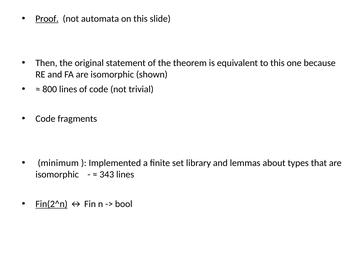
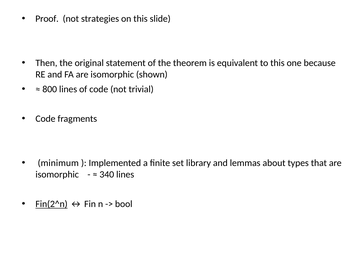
Proof underline: present -> none
automata: automata -> strategies
343: 343 -> 340
